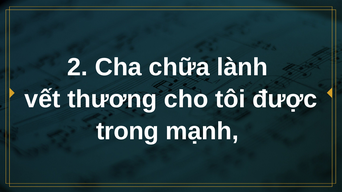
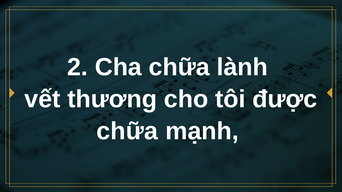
trong at (127, 131): trong -> chữa
